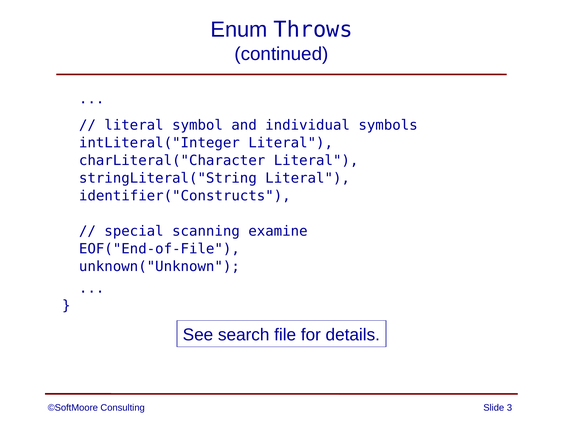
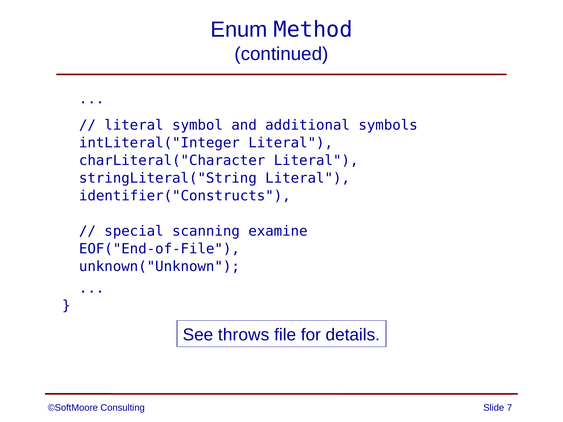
Throws: Throws -> Method
individual: individual -> additional
search: search -> throws
3: 3 -> 7
